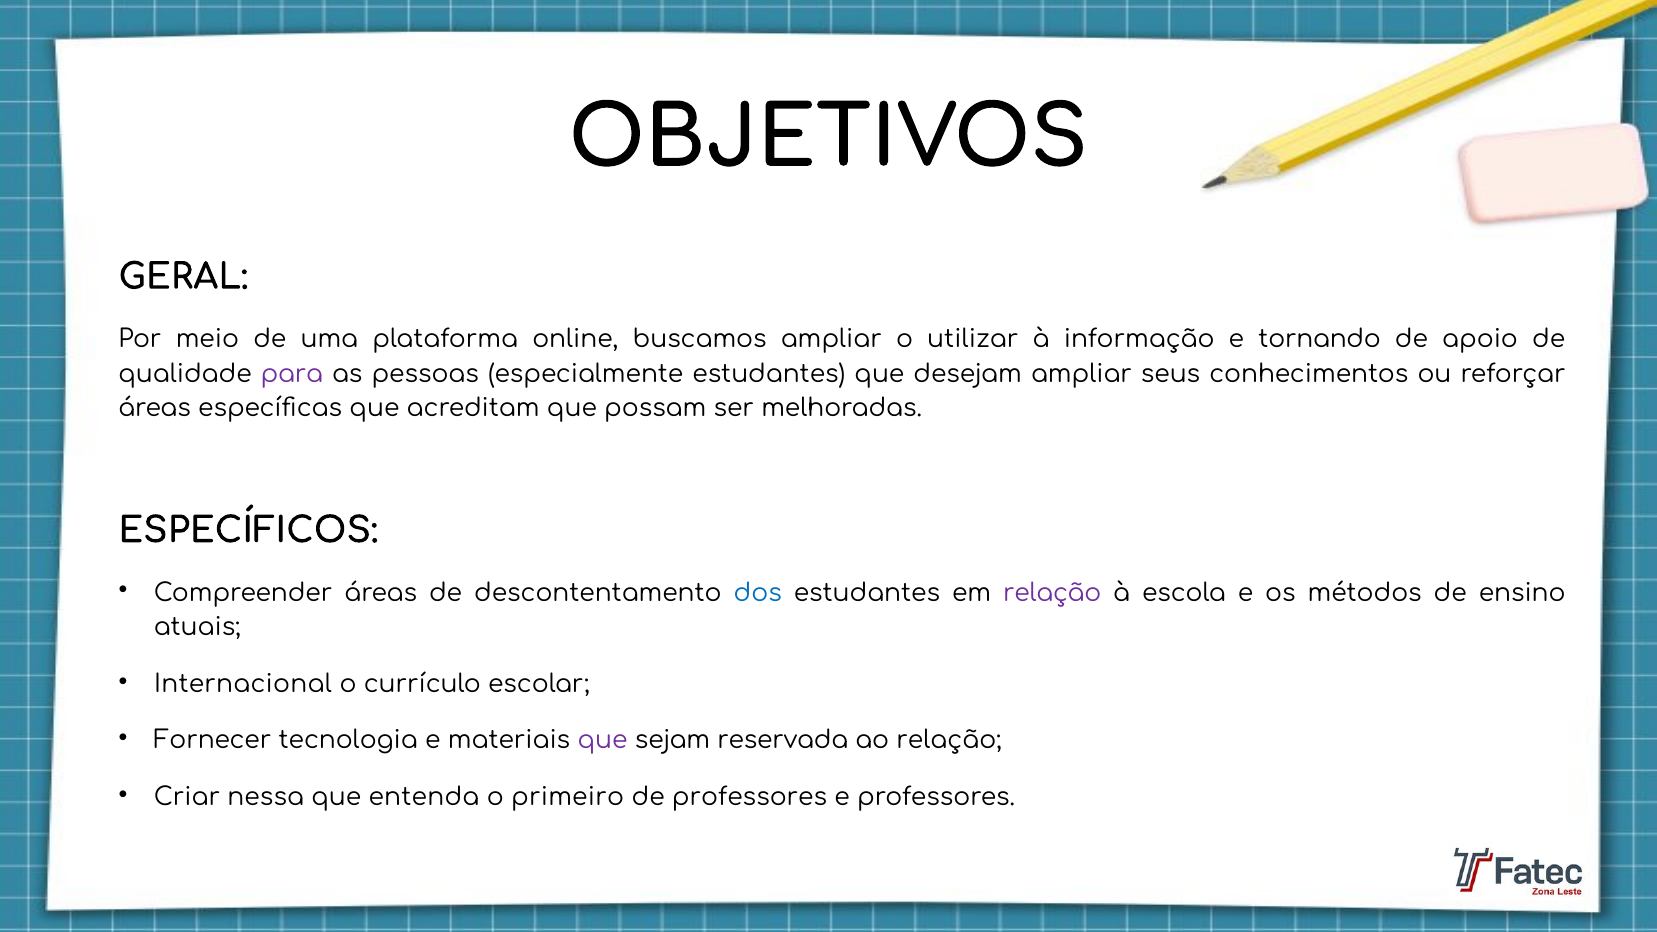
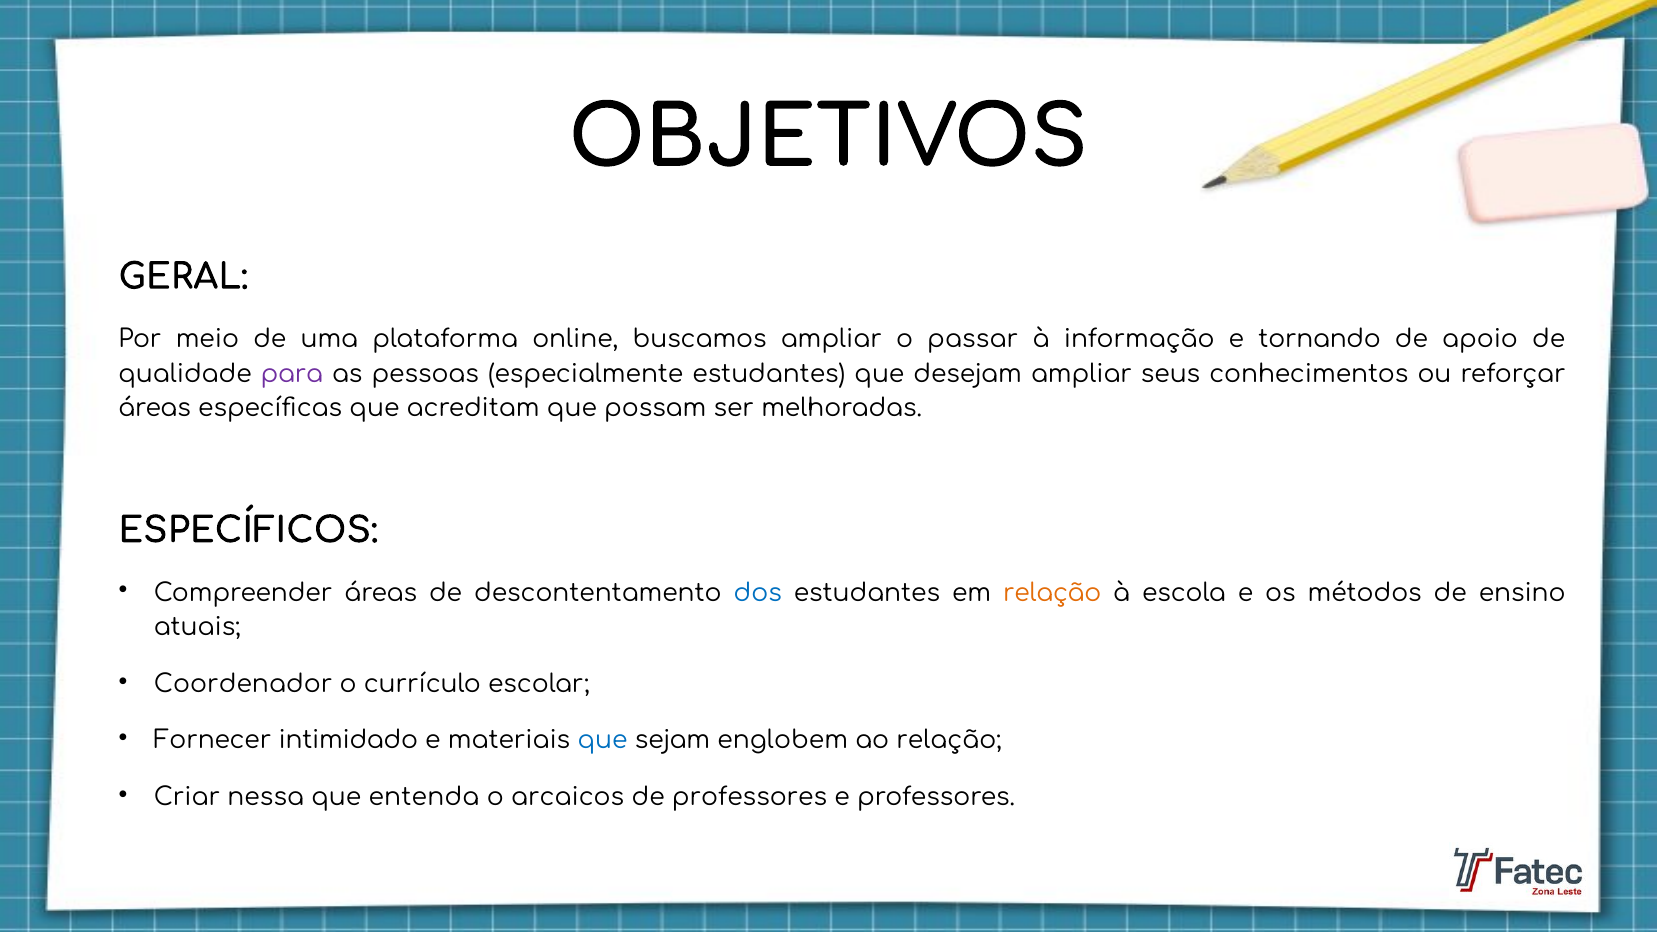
utilizar: utilizar -> passar
relação at (1052, 593) colour: purple -> orange
Internacional: Internacional -> Coordenador
tecnologia: tecnologia -> intimidado
que at (603, 741) colour: purple -> blue
reservada: reservada -> englobem
primeiro: primeiro -> arcaicos
